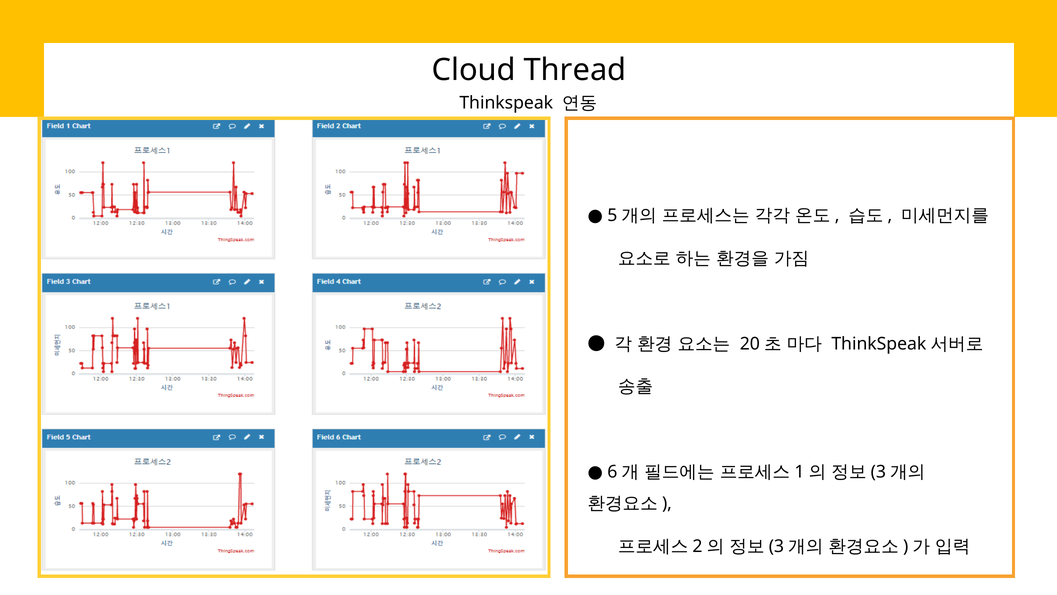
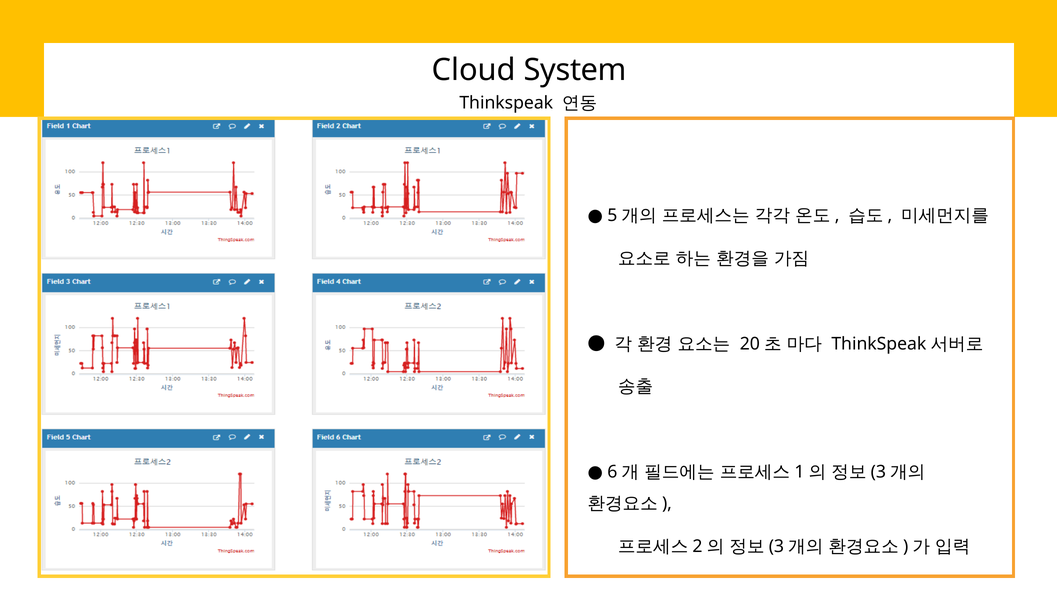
Thread: Thread -> System
